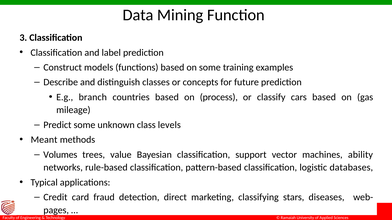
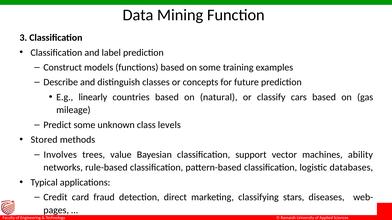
branch: branch -> linearly
process: process -> natural
Meant: Meant -> Stored
Volumes: Volumes -> Involves
